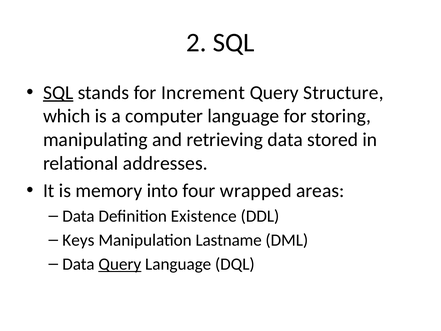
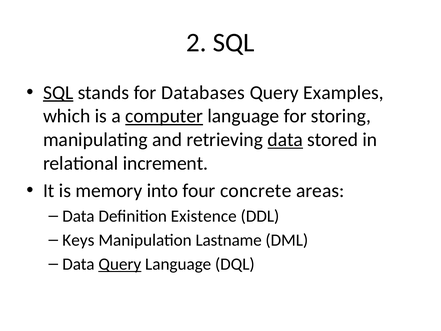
Increment: Increment -> Databases
Structure: Structure -> Examples
computer underline: none -> present
data at (285, 140) underline: none -> present
addresses: addresses -> increment
wrapped: wrapped -> concrete
